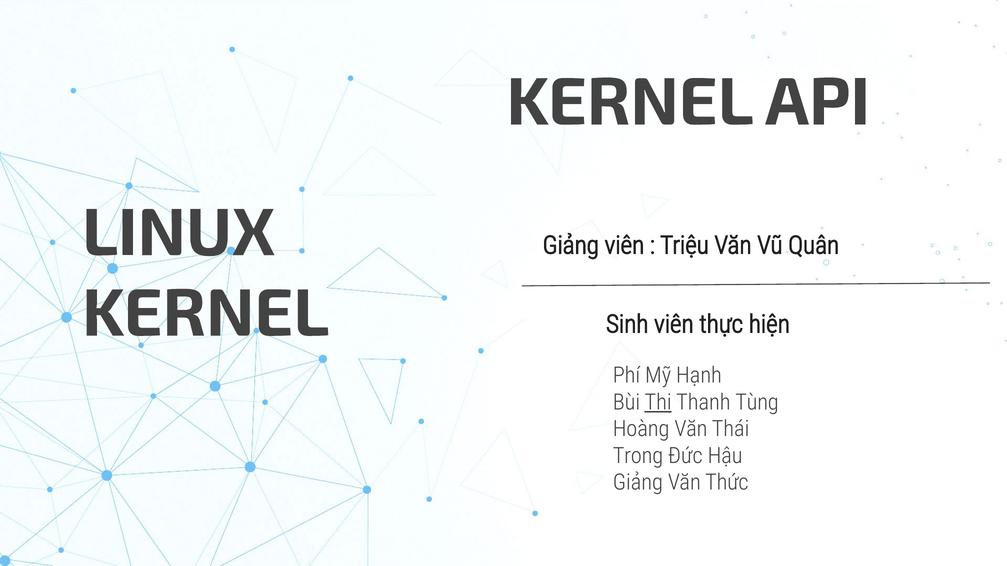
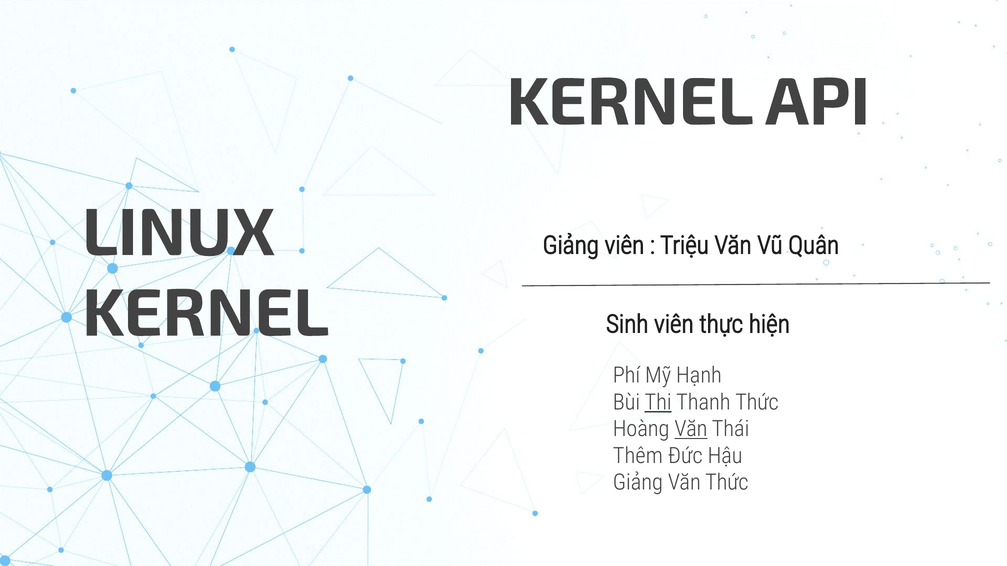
Thanh Tùng: Tùng -> Thức
Văn at (691, 429) underline: none -> present
Trong: Trong -> Thêm
